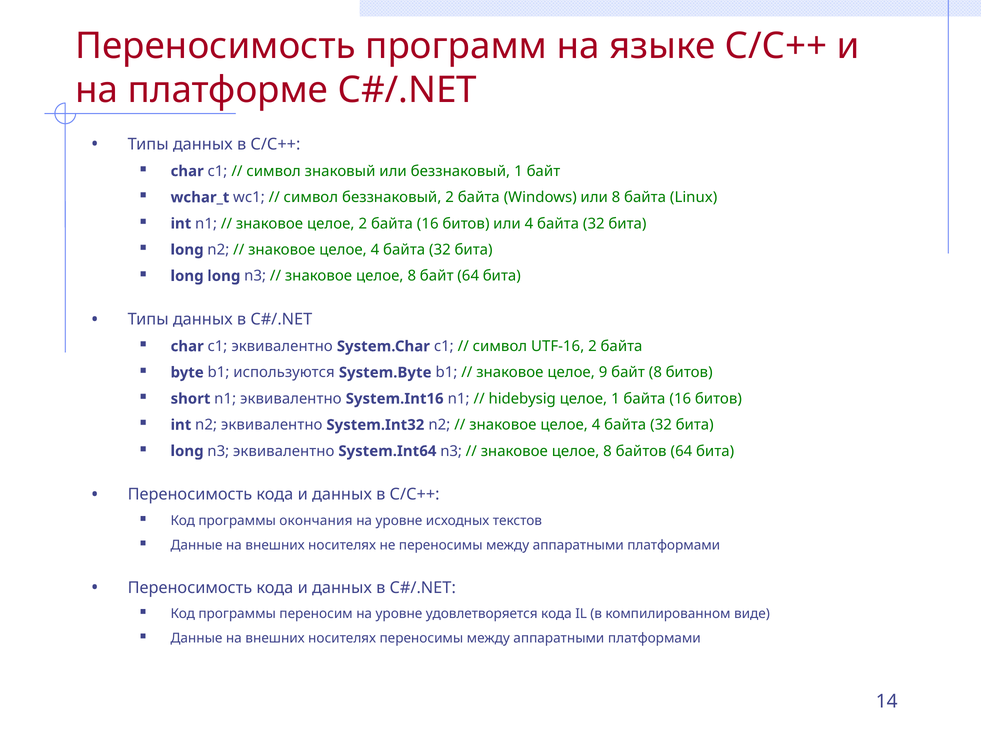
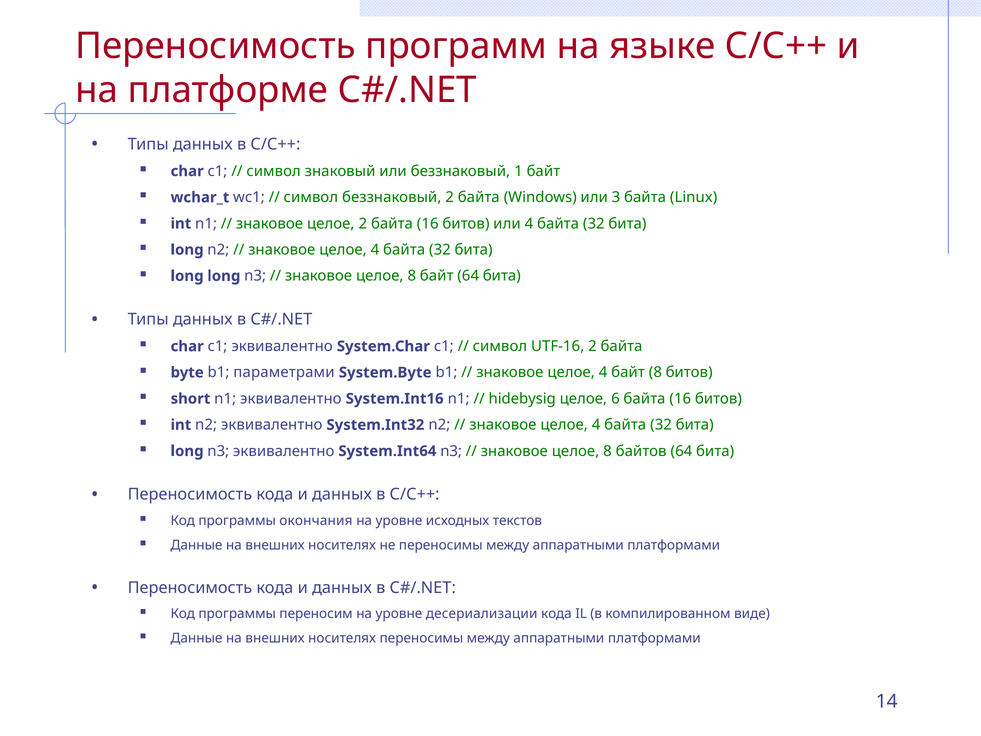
или 8: 8 -> 3
используются: используются -> параметрами
9 at (603, 372): 9 -> 4
целое 1: 1 -> 6
удовлетворяется: удовлетворяется -> десериализации
